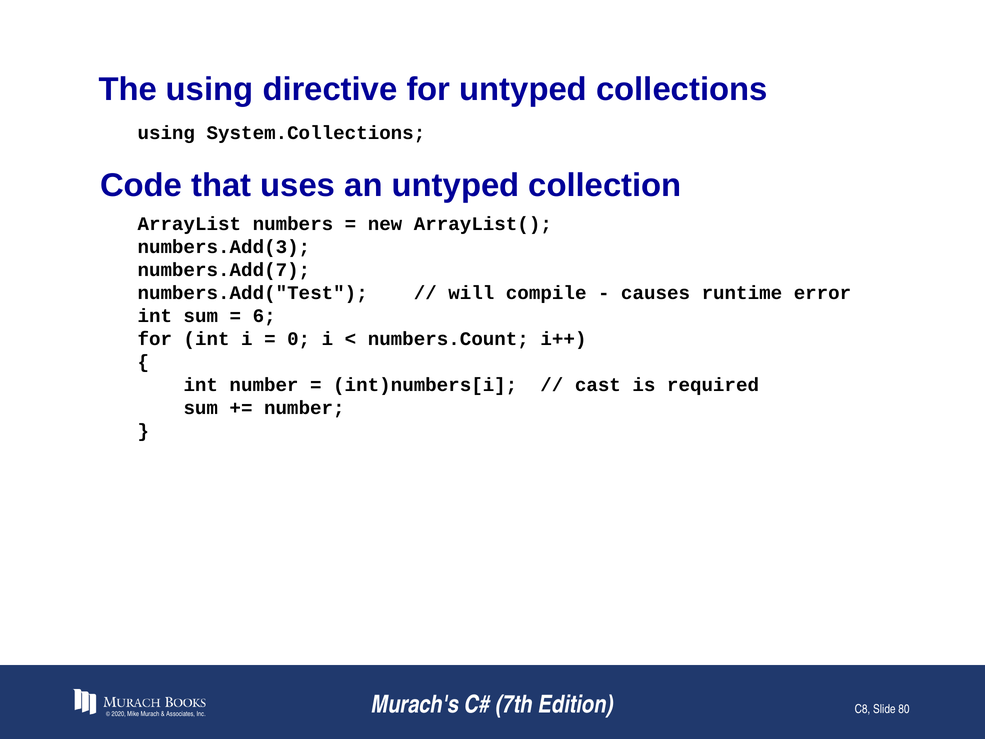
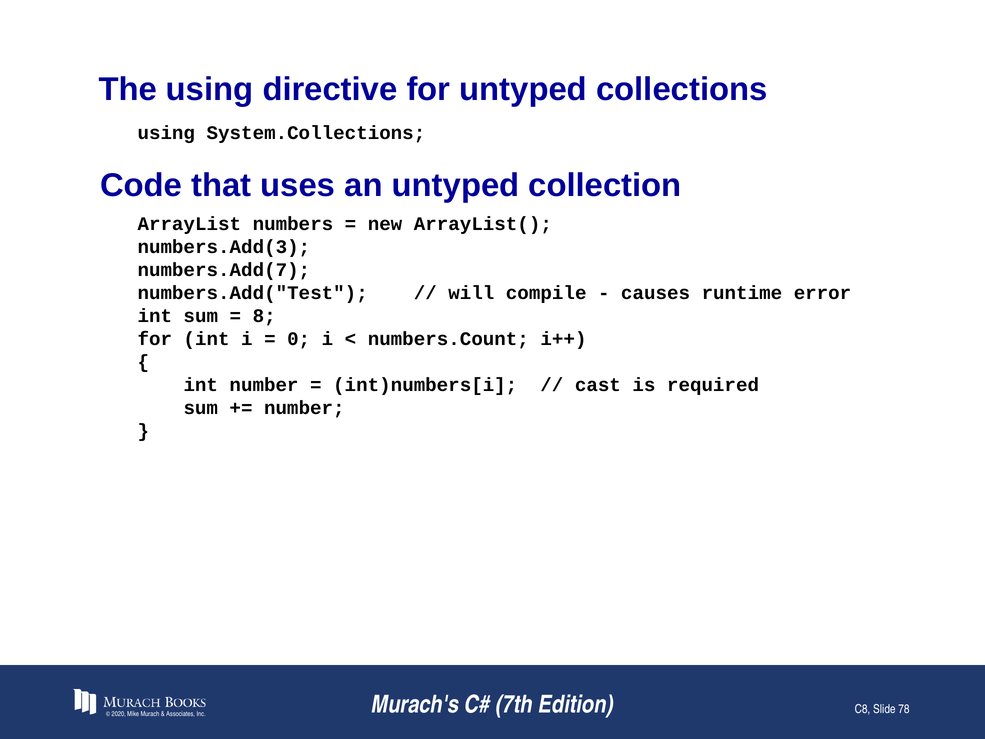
6: 6 -> 8
80: 80 -> 78
